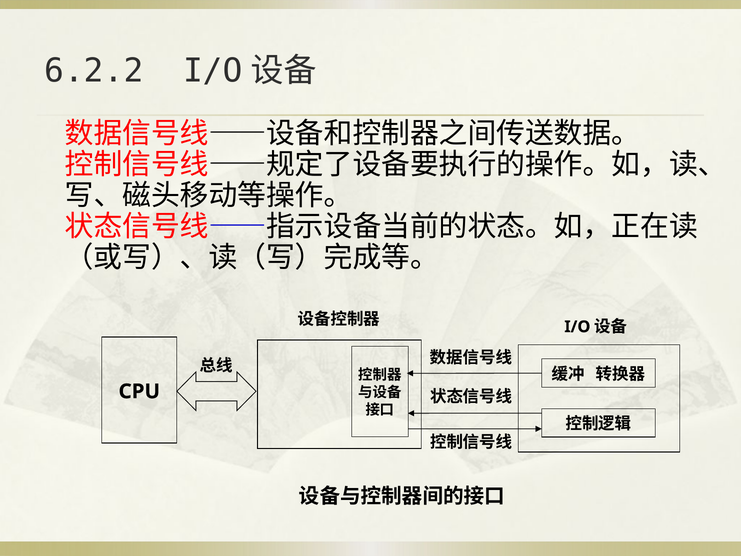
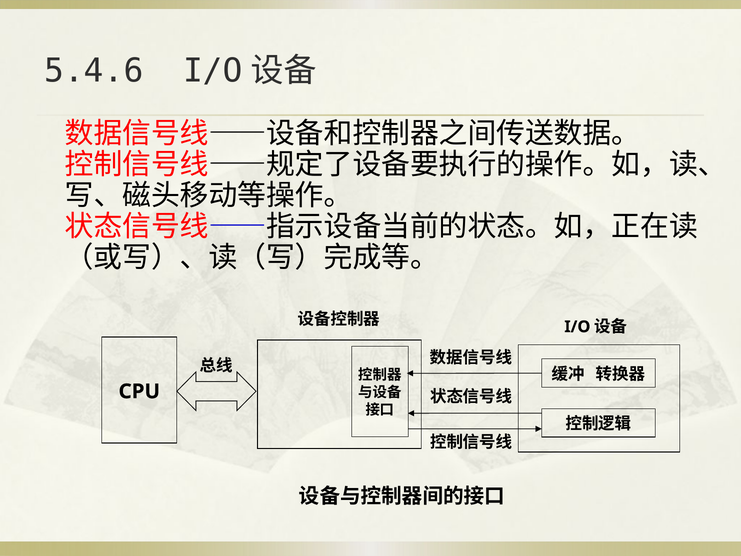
6.2.2: 6.2.2 -> 5.4.6
